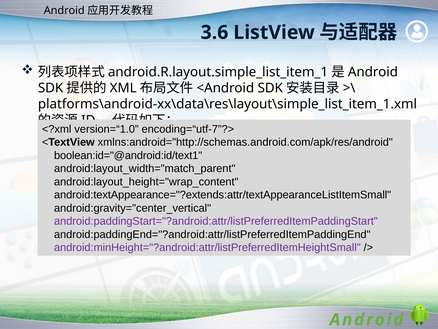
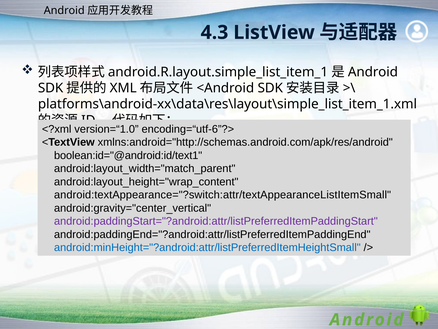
3.6: 3.6 -> 4.3
encoding=“utf-7”?>: encoding=“utf-7”?> -> encoding=“utf-6”?>
android:textAppearance="?extends:attr/textAppearanceListItemSmall: android:textAppearance="?extends:attr/textAppearanceListItemSmall -> android:textAppearance="?switch:attr/textAppearanceListItemSmall
android:minHeight="?android:attr/listPreferredItemHeightSmall colour: purple -> blue
